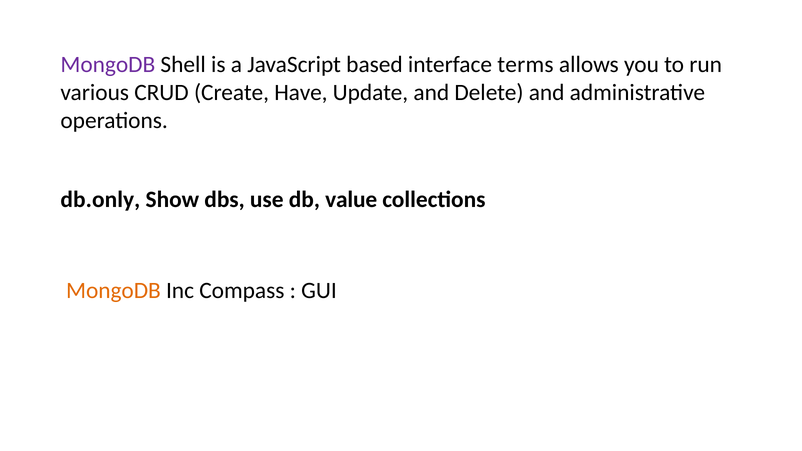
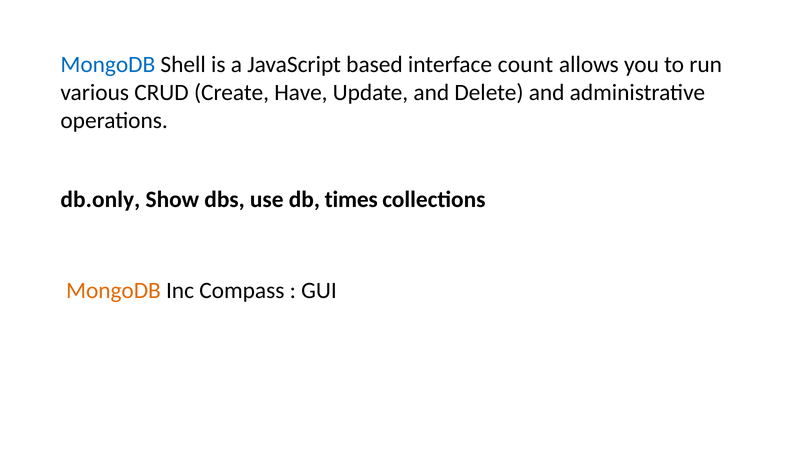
MongoDB at (108, 65) colour: purple -> blue
terms: terms -> count
value: value -> times
